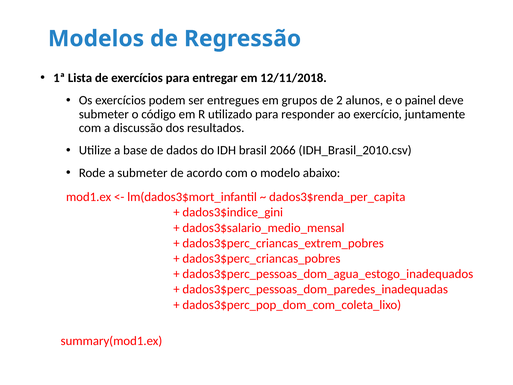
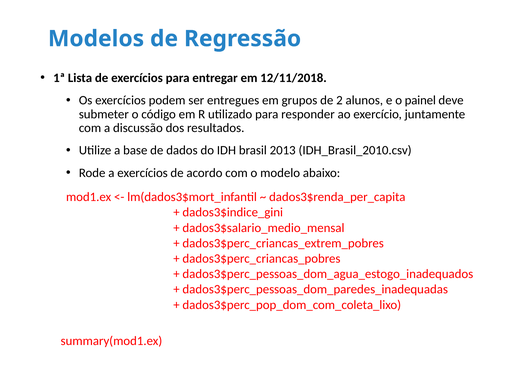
2066: 2066 -> 2013
a submeter: submeter -> exercícios
